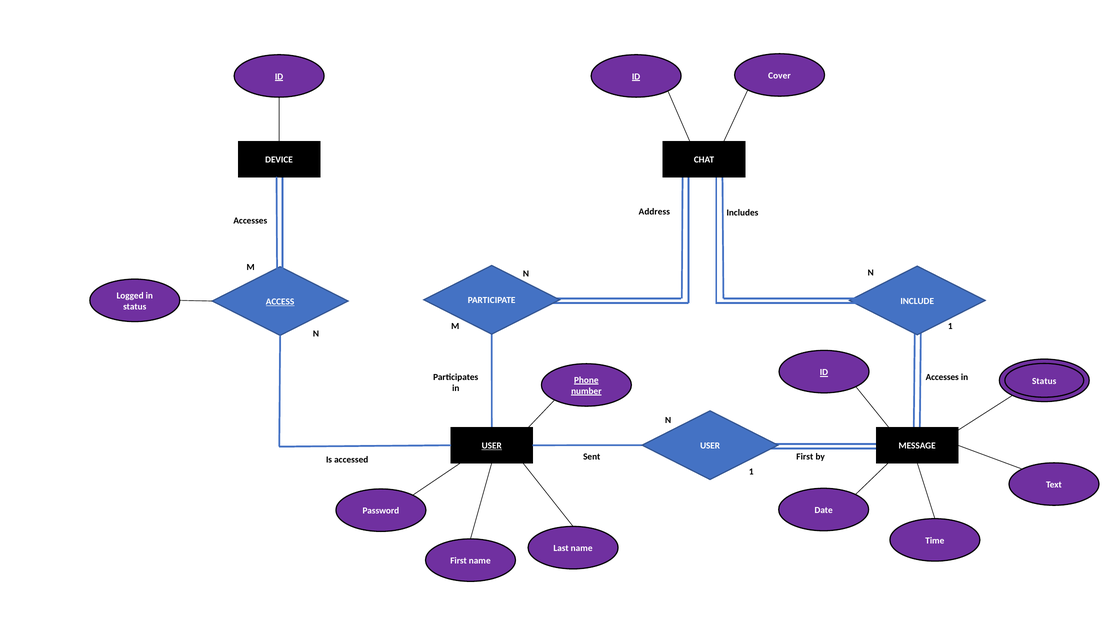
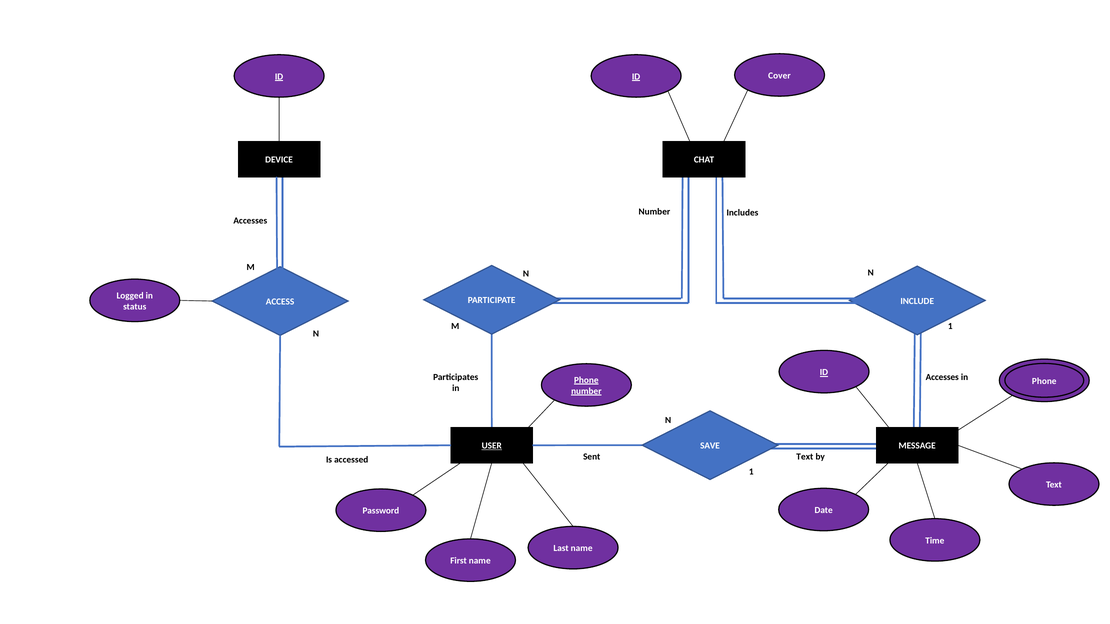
Address at (654, 212): Address -> Number
ACCESS underline: present -> none
Status at (1044, 381): Status -> Phone
USER at (710, 446): USER -> SAVE
Sent First: First -> Text
